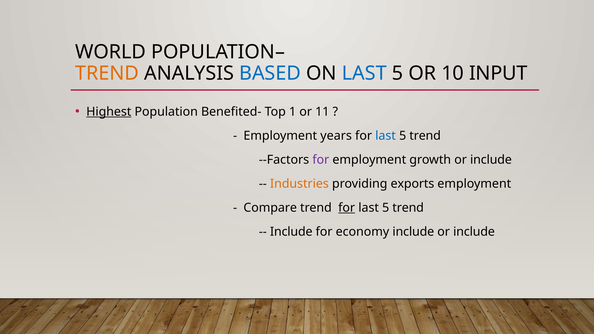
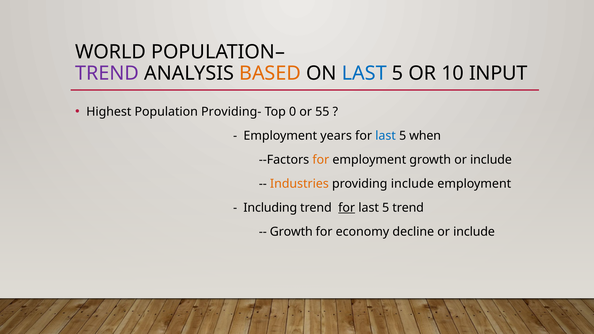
TREND at (107, 73) colour: orange -> purple
BASED colour: blue -> orange
Highest underline: present -> none
Benefited-: Benefited- -> Providing-
1: 1 -> 0
11: 11 -> 55
trend at (425, 136): trend -> when
for at (321, 160) colour: purple -> orange
providing exports: exports -> include
Compare: Compare -> Including
Include at (291, 232): Include -> Growth
economy include: include -> decline
